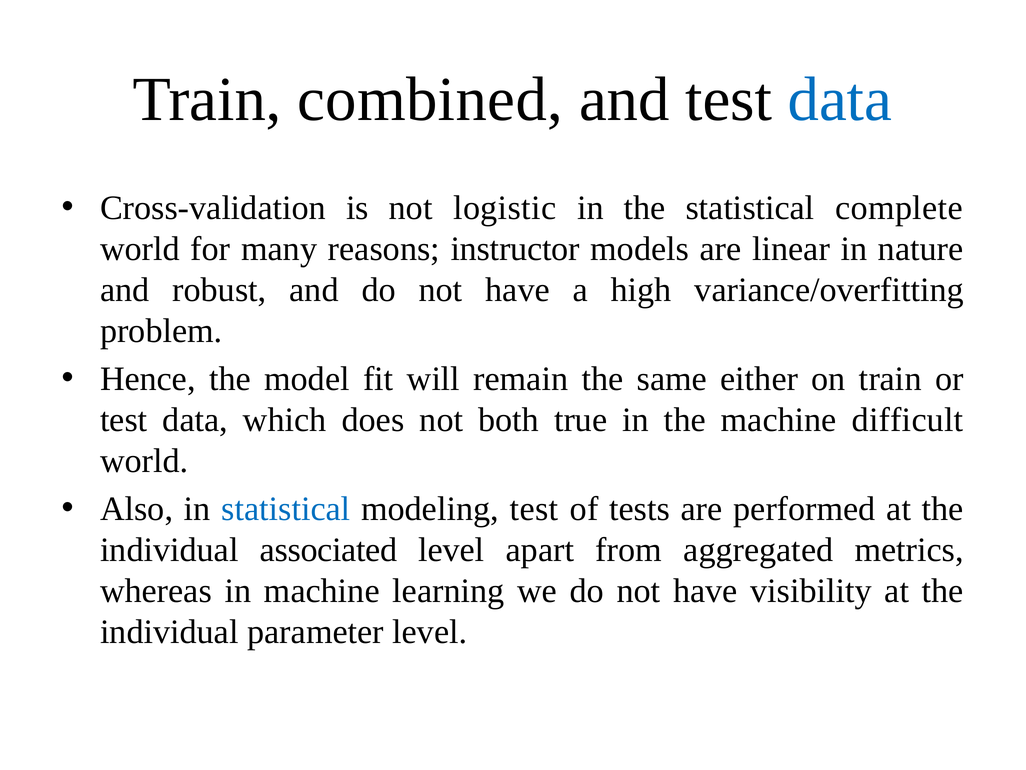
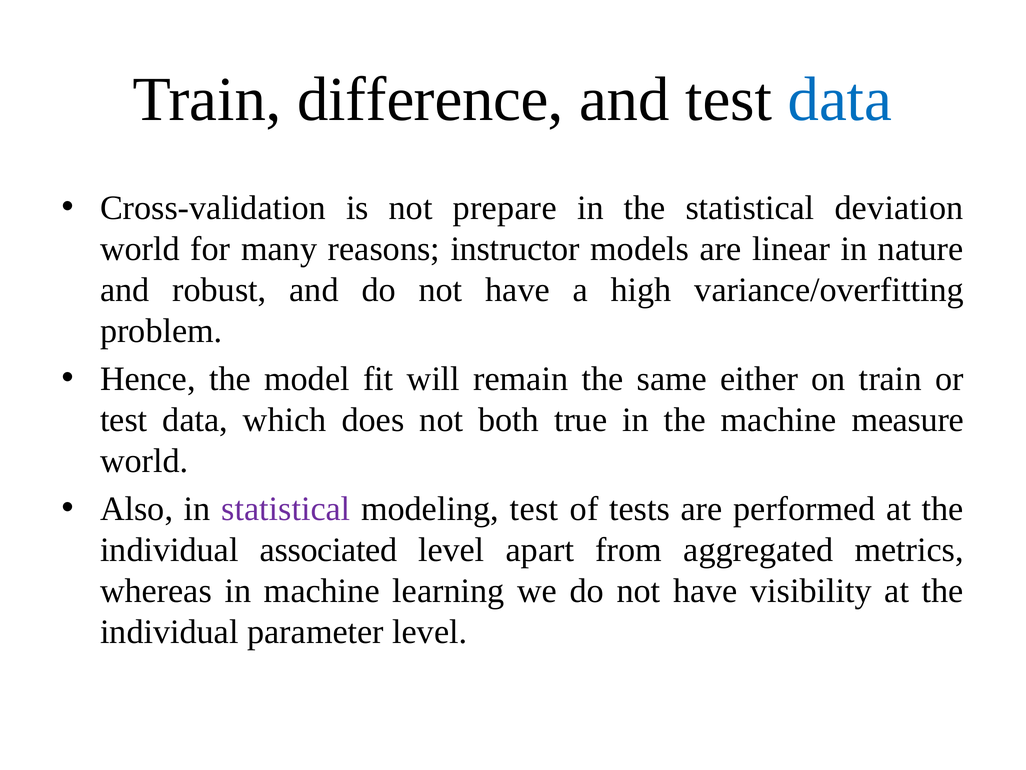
combined: combined -> difference
logistic: logistic -> prepare
complete: complete -> deviation
difficult: difficult -> measure
statistical at (286, 509) colour: blue -> purple
